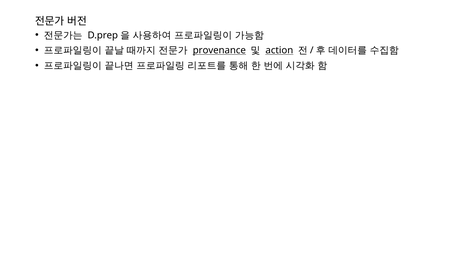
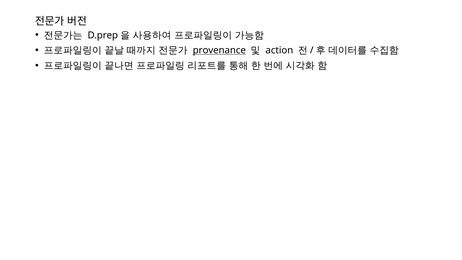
action underline: present -> none
